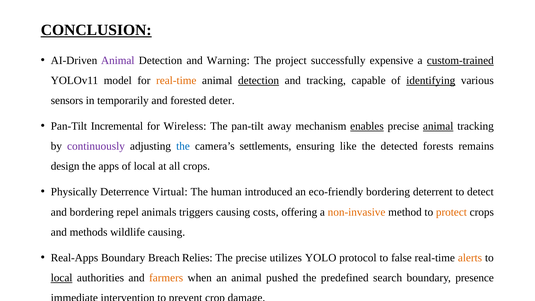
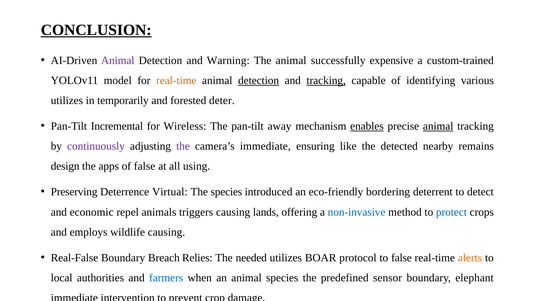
The project: project -> animal
custom-trained underline: present -> none
tracking at (326, 80) underline: none -> present
identifying underline: present -> none
sensors at (67, 100): sensors -> utilizes
the at (183, 146) colour: blue -> purple
camera’s settlements: settlements -> immediate
forests: forests -> nearby
of local: local -> false
all crops: crops -> using
Physically: Physically -> Preserving
The human: human -> species
and bordering: bordering -> economic
costs: costs -> lands
non-invasive colour: orange -> blue
protect colour: orange -> blue
methods: methods -> employs
Real-Apps: Real-Apps -> Real-False
The precise: precise -> needed
YOLO: YOLO -> BOAR
local at (62, 278) underline: present -> none
farmers colour: orange -> blue
animal pushed: pushed -> species
search: search -> sensor
presence: presence -> elephant
